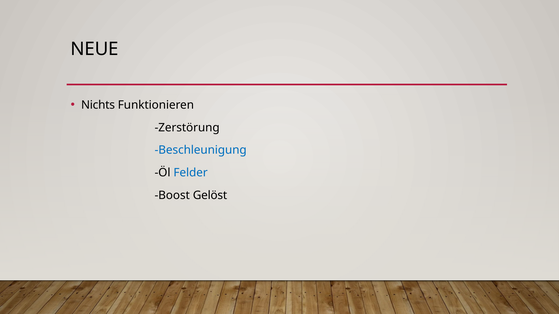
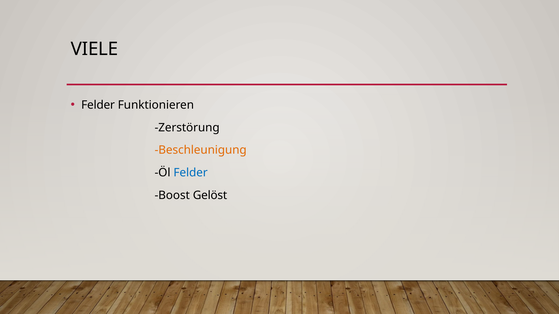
NEUE: NEUE -> VIELE
Nichts at (98, 105): Nichts -> Felder
Beschleunigung colour: blue -> orange
